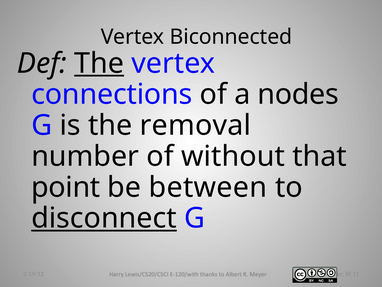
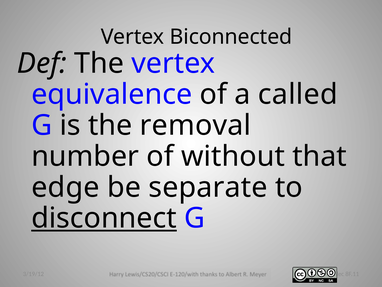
The at (99, 63) underline: present -> none
connections: connections -> equivalence
nodes: nodes -> called
point: point -> edge
between: between -> separate
